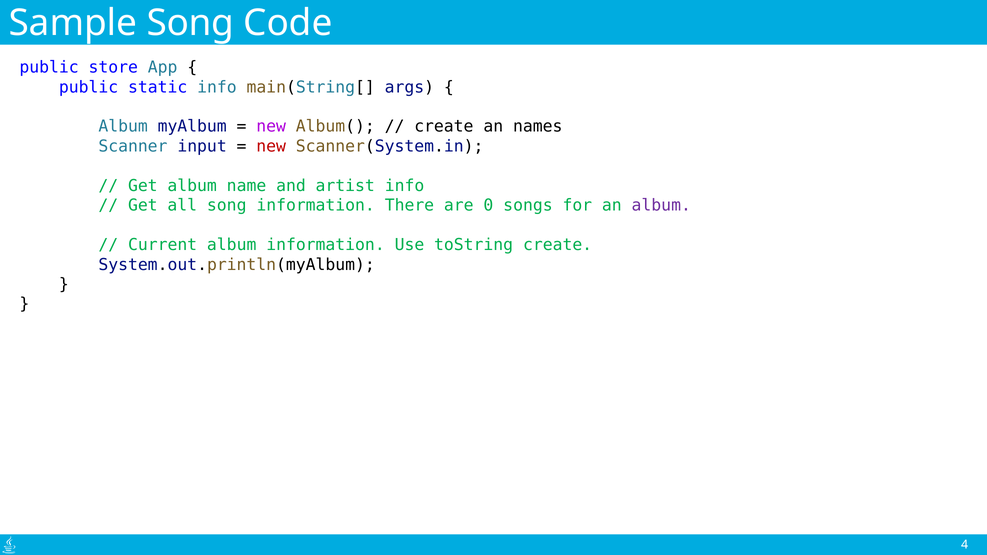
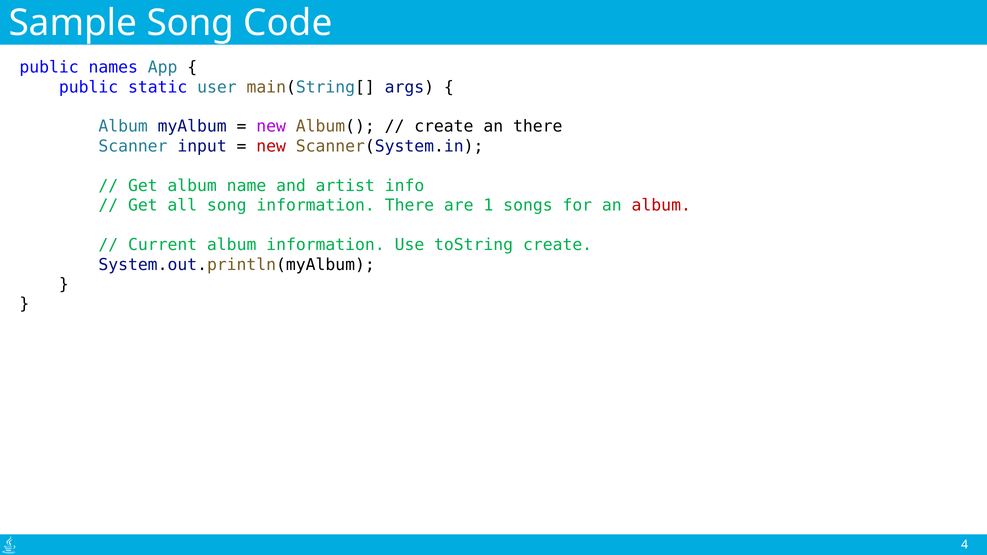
store: store -> names
static info: info -> user
an names: names -> there
0: 0 -> 1
album at (661, 205) colour: purple -> red
